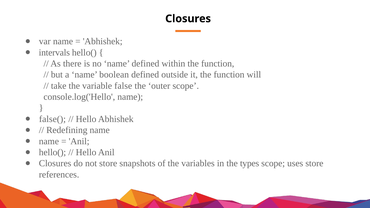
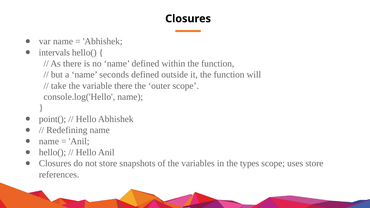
boolean: boolean -> seconds
variable false: false -> there
false(: false( -> point(
